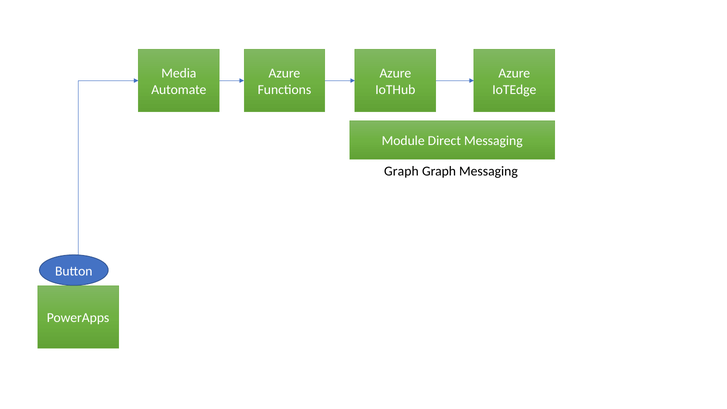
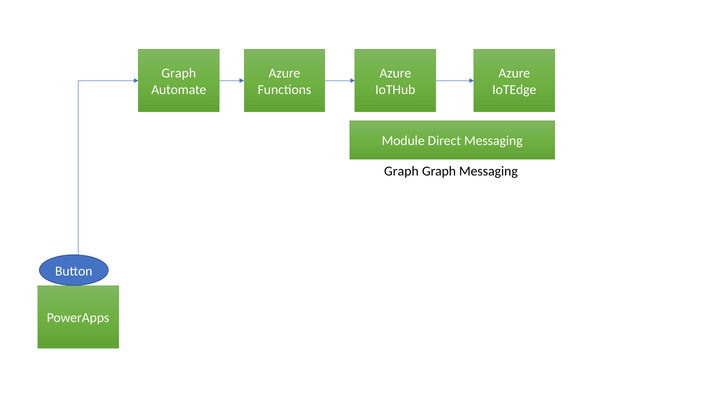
Media at (179, 73): Media -> Graph
